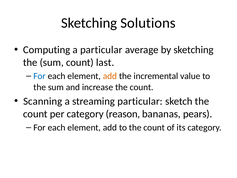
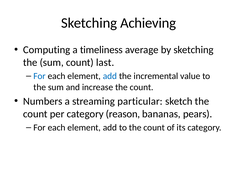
Solutions: Solutions -> Achieving
a particular: particular -> timeliness
add at (110, 76) colour: orange -> blue
Scanning: Scanning -> Numbers
